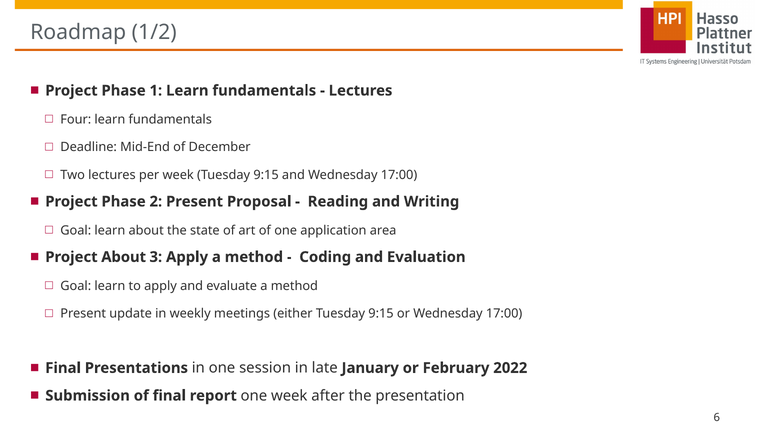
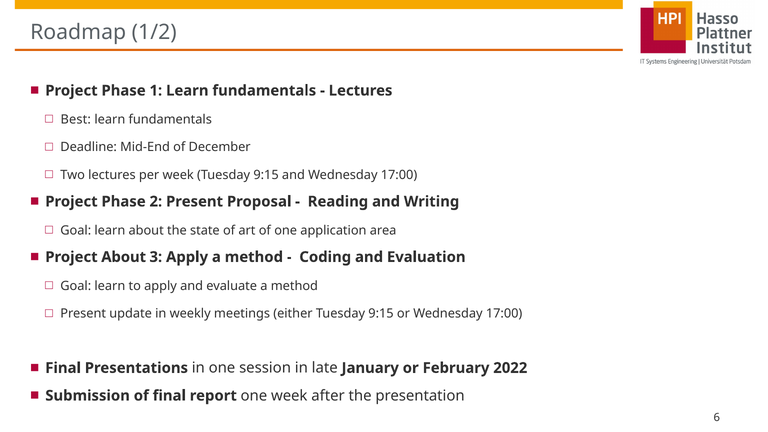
Four: Four -> Best
